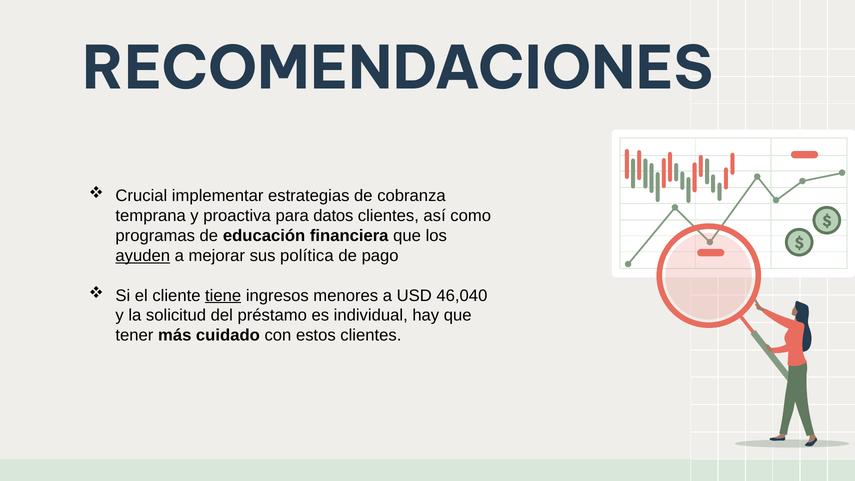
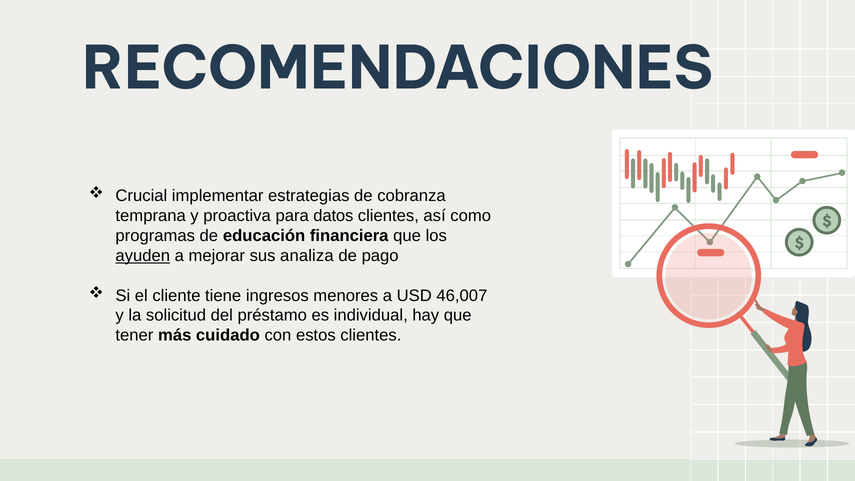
política: política -> analiza
tiene underline: present -> none
46,040: 46,040 -> 46,007
